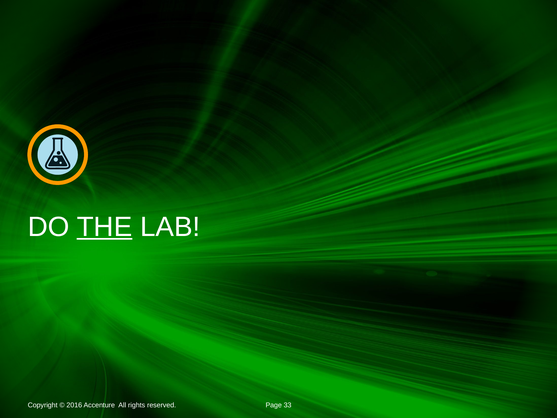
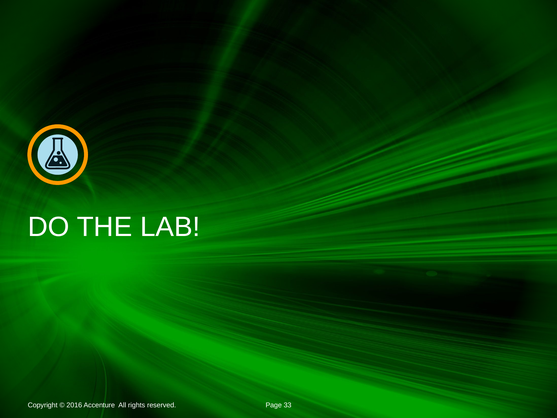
THE underline: present -> none
